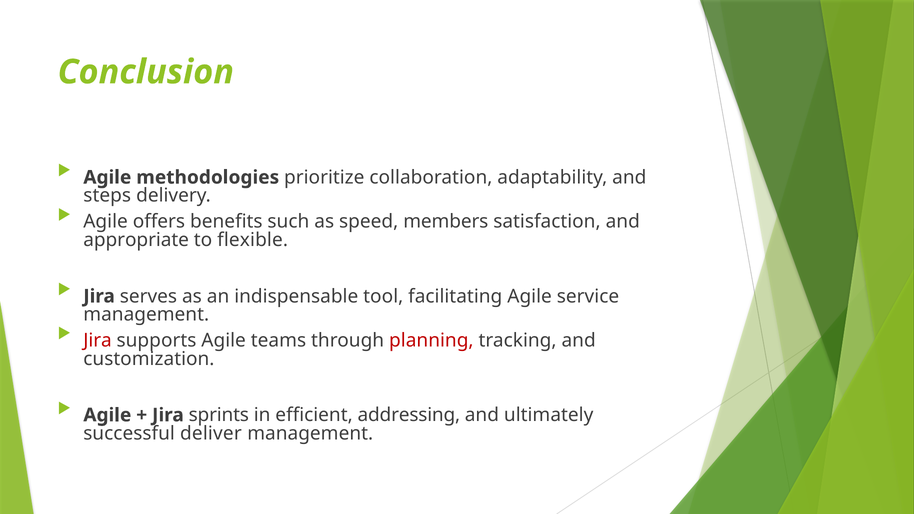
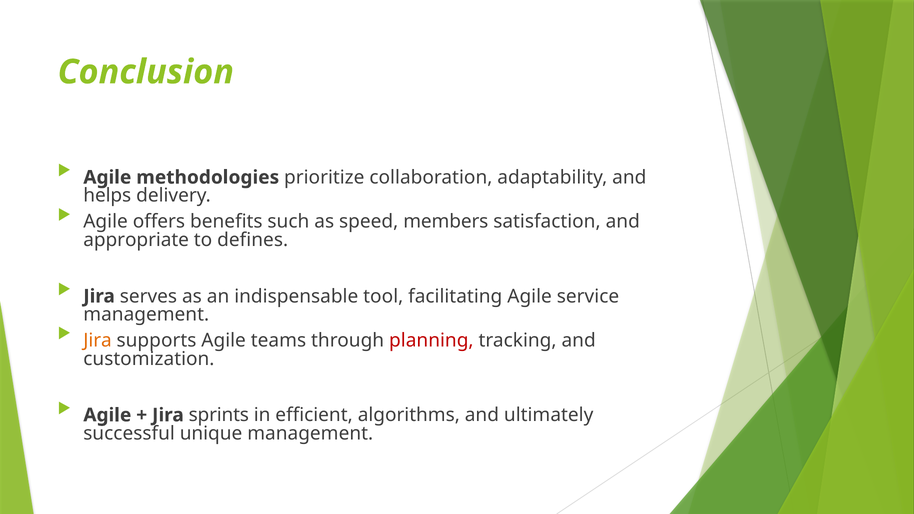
steps: steps -> helps
flexible: flexible -> defines
Jira at (98, 341) colour: red -> orange
addressing: addressing -> algorithms
deliver: deliver -> unique
